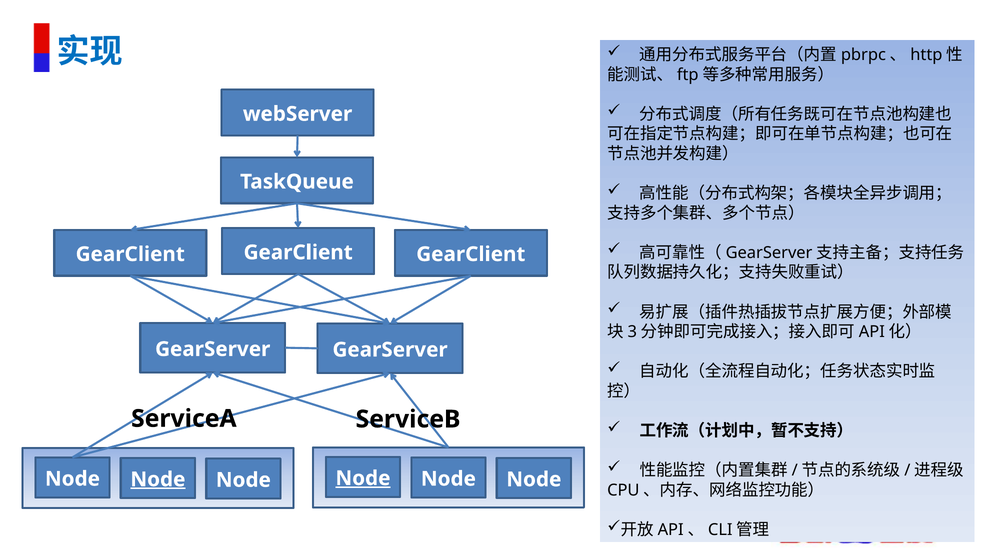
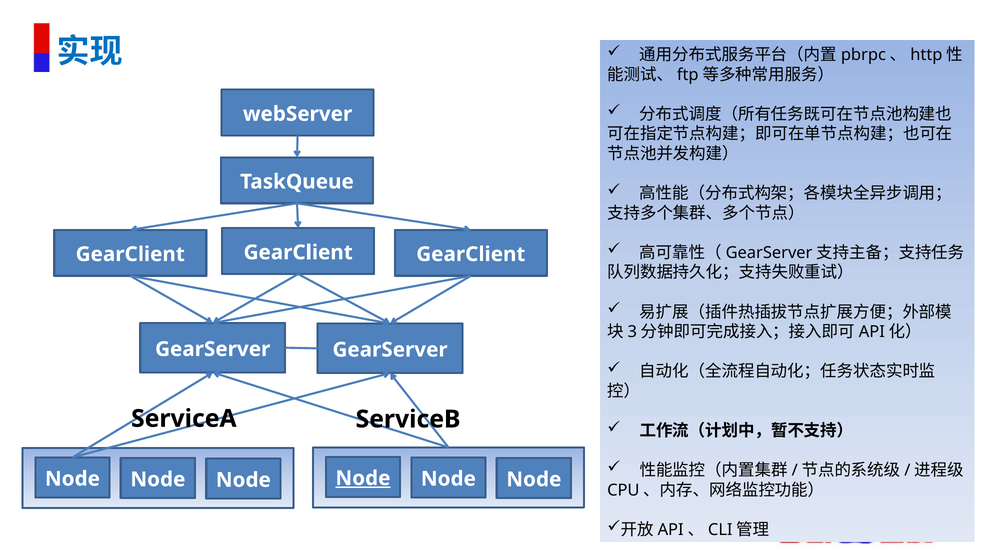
Node at (158, 479) underline: present -> none
